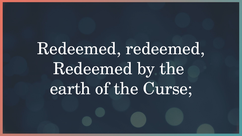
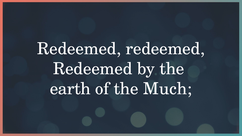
Curse: Curse -> Much
